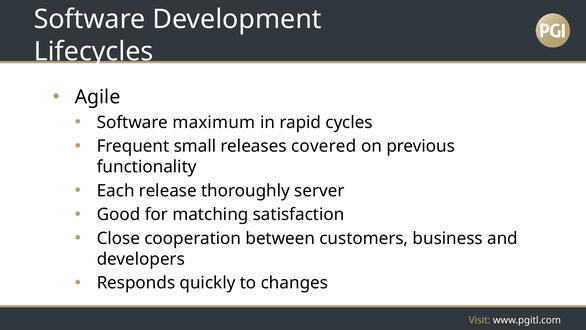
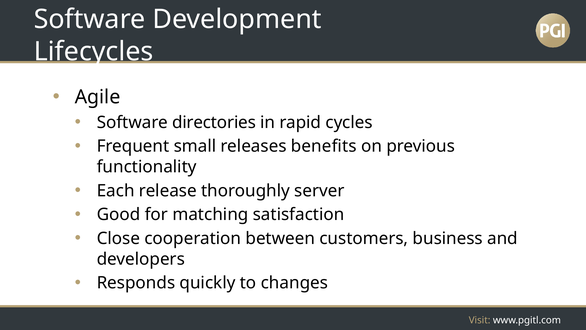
maximum: maximum -> directories
covered: covered -> benefits
